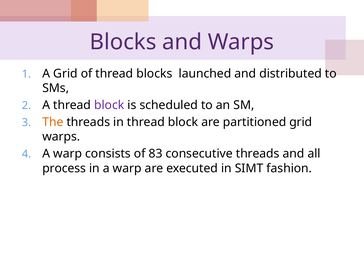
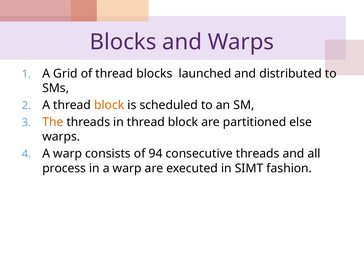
block at (109, 105) colour: purple -> orange
partitioned grid: grid -> else
83: 83 -> 94
